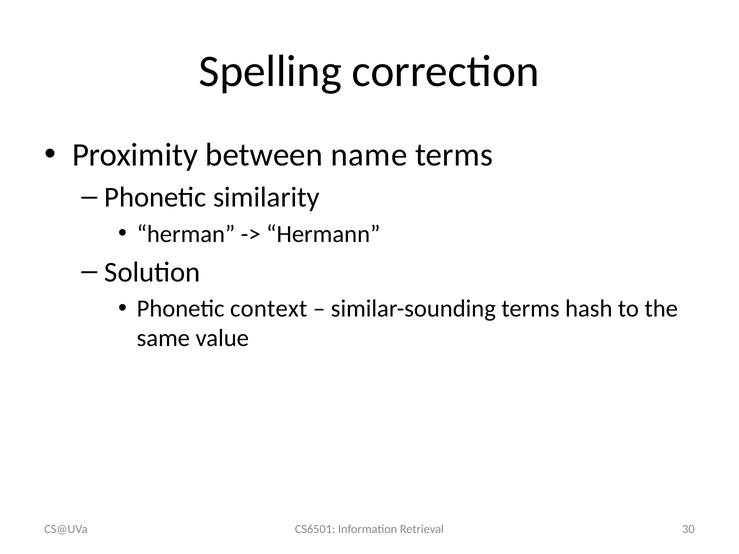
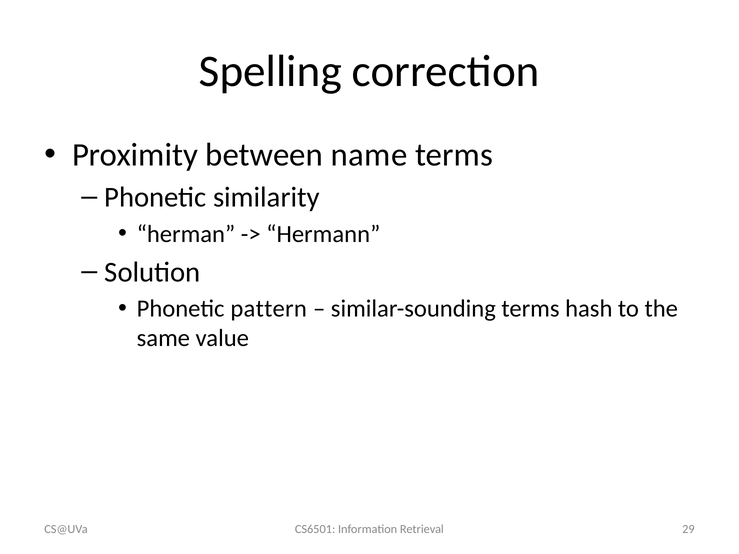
context: context -> pattern
30: 30 -> 29
